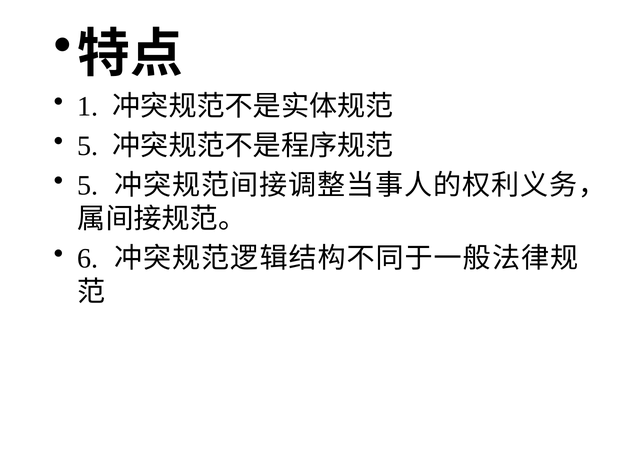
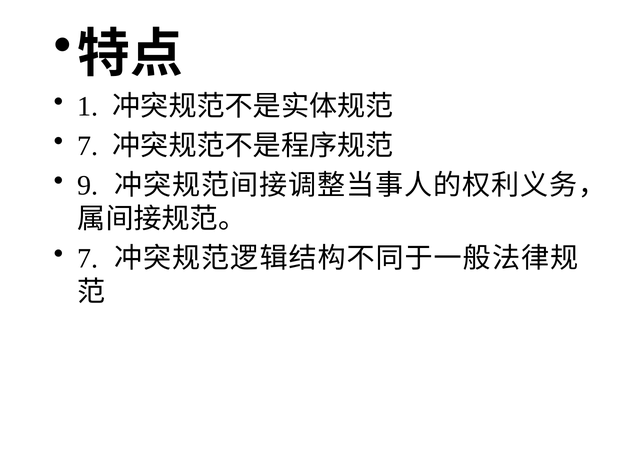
5 at (88, 146): 5 -> 7
5 at (88, 185): 5 -> 9
6 at (88, 258): 6 -> 7
